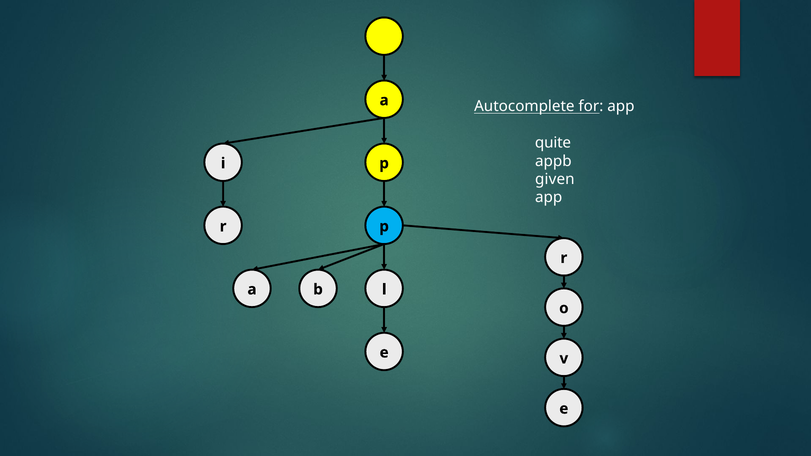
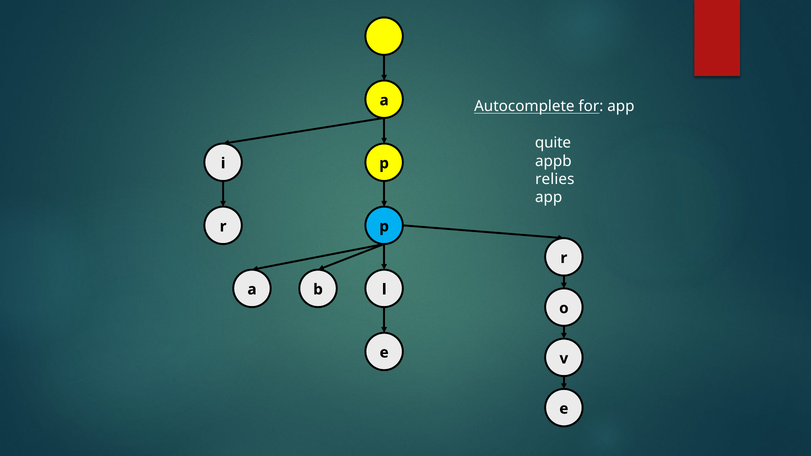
given: given -> relies
